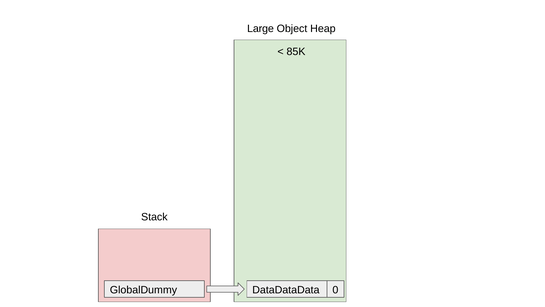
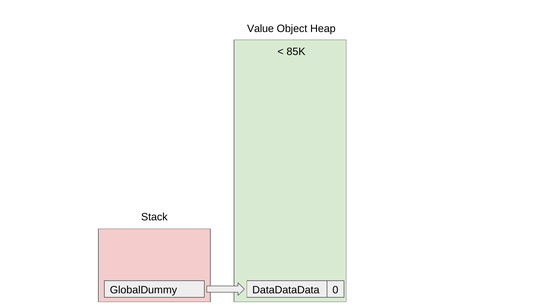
Large: Large -> Value
